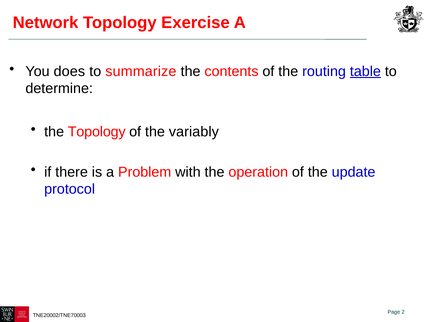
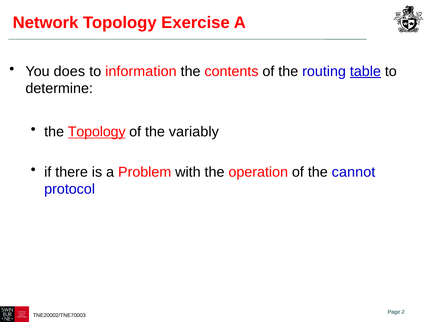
summarize: summarize -> information
Topology at (97, 132) underline: none -> present
update: update -> cannot
